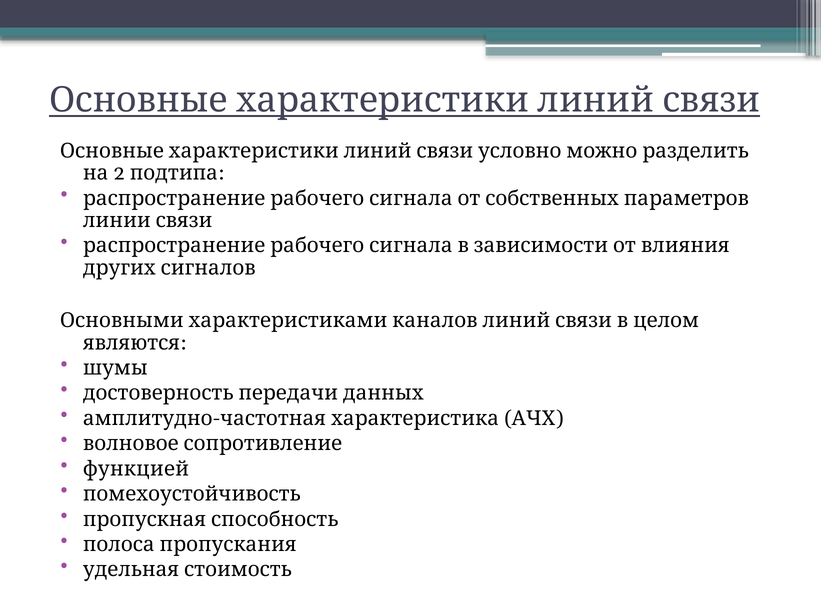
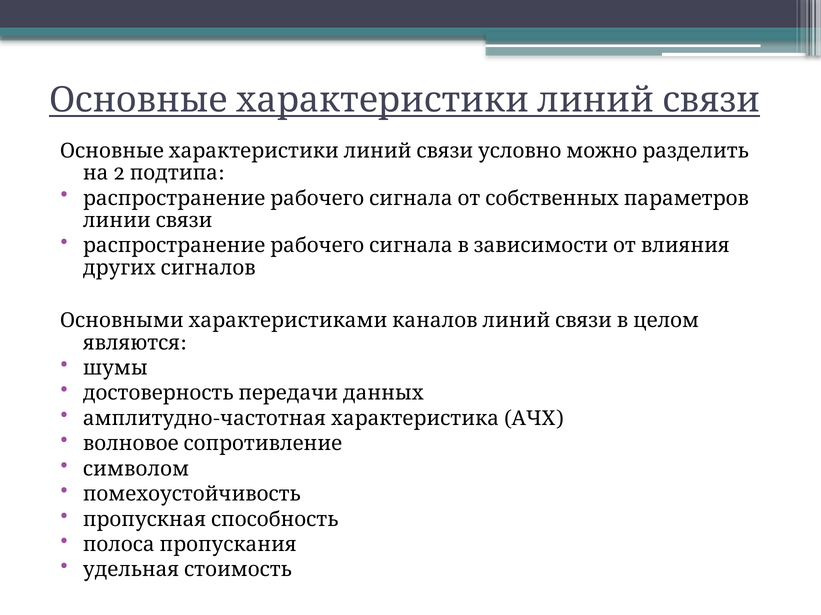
функцией: функцией -> символом
